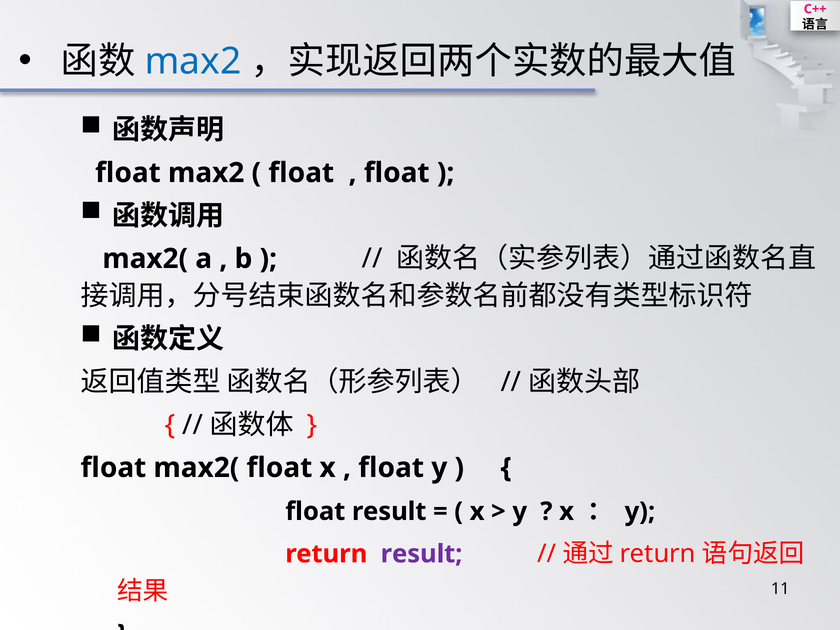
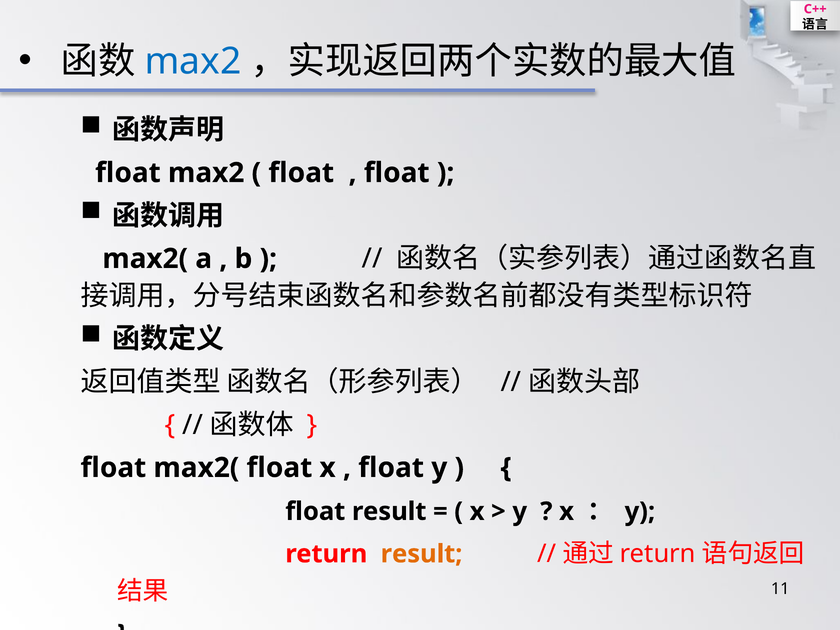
result at (422, 554) colour: purple -> orange
